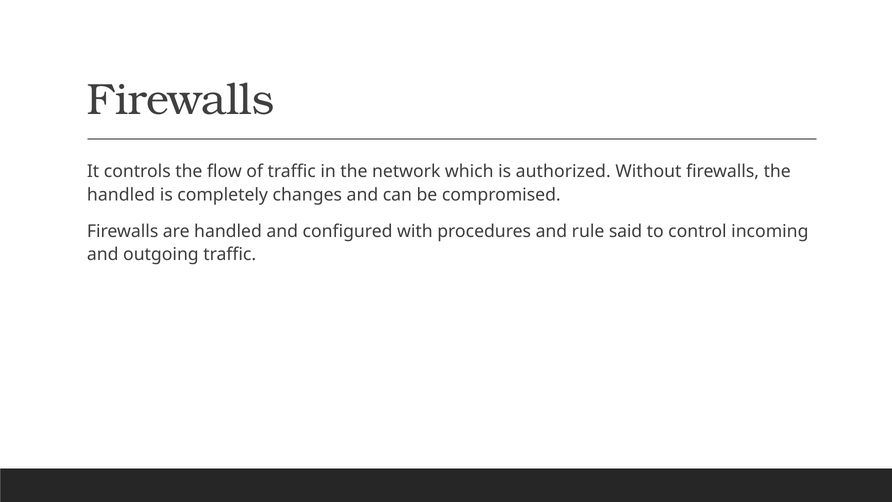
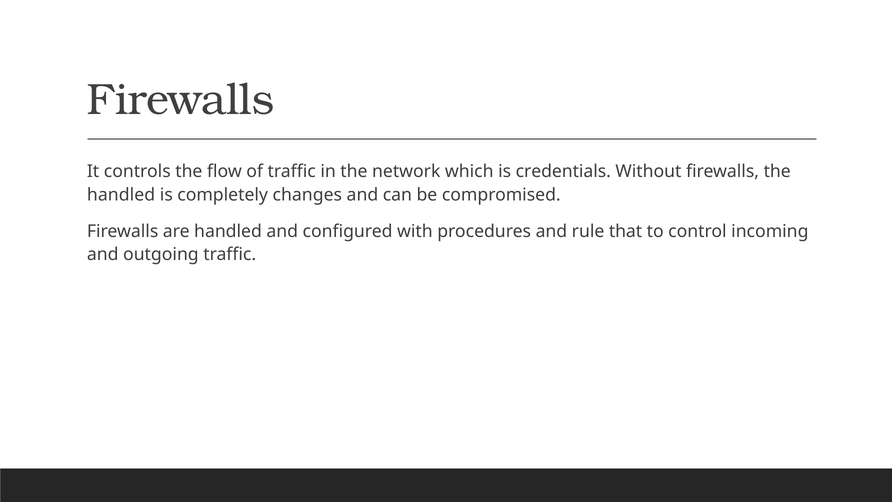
authorized: authorized -> credentials
said: said -> that
